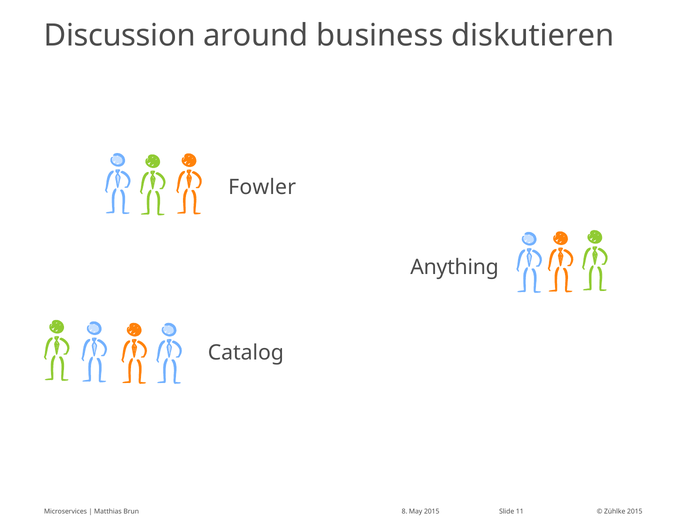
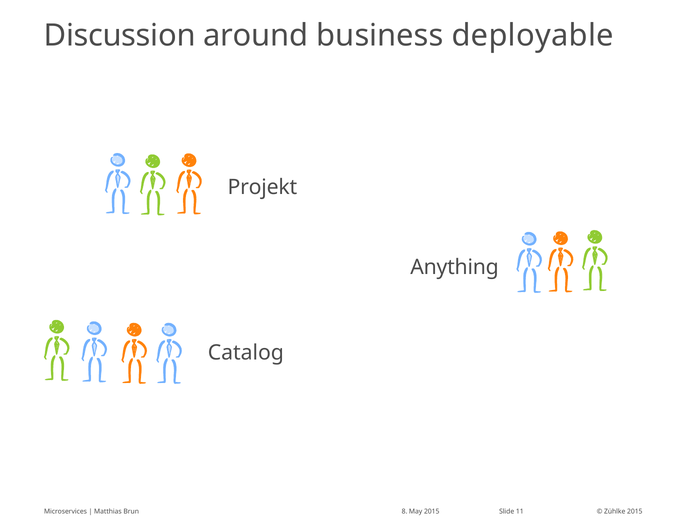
diskutieren: diskutieren -> deployable
Fowler: Fowler -> Projekt
